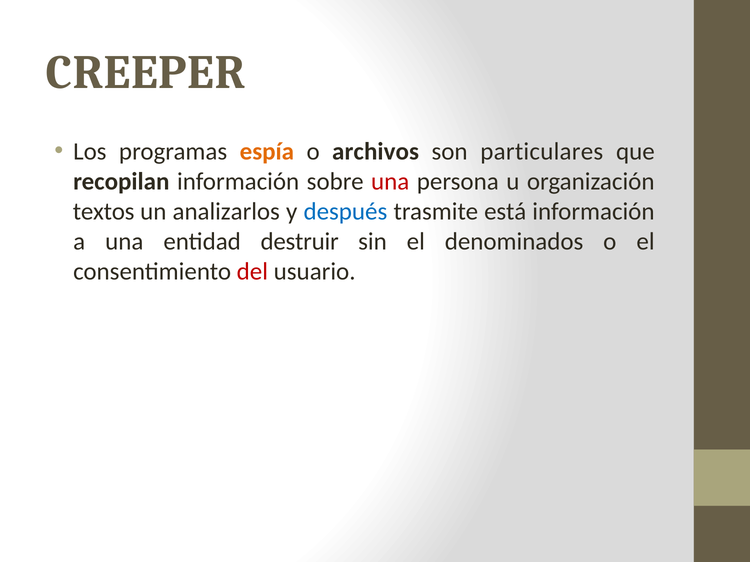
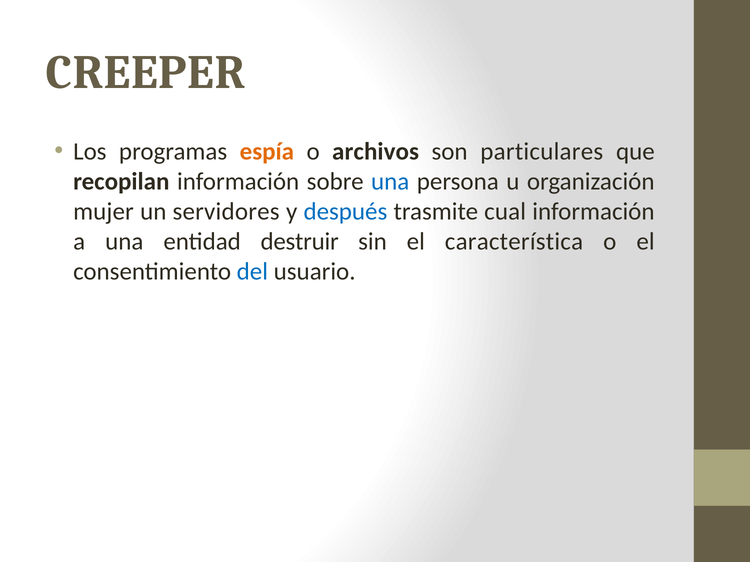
una at (390, 182) colour: red -> blue
textos: textos -> mujer
analizarlos: analizarlos -> servidores
está: está -> cual
denominados: denominados -> característica
del colour: red -> blue
